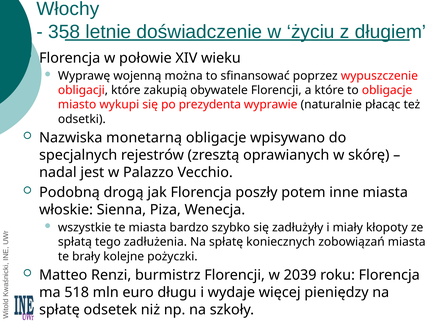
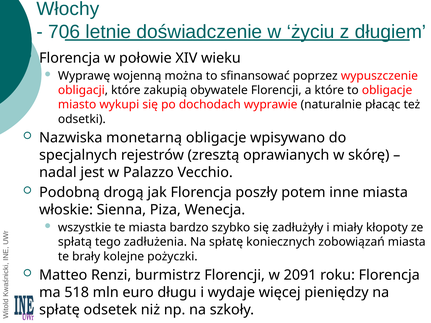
358: 358 -> 706
prezydenta: prezydenta -> dochodach
2039: 2039 -> 2091
